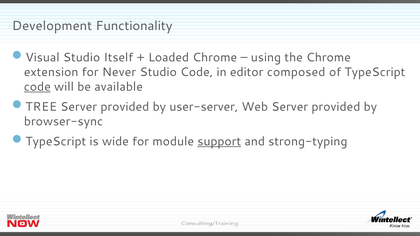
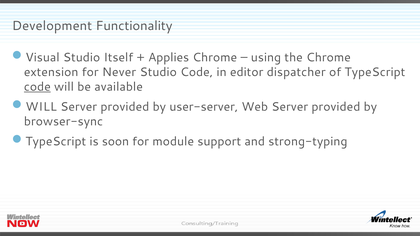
Loaded: Loaded -> Applies
composed: composed -> dispatcher
TREE at (41, 107): TREE -> WILL
wide: wide -> soon
support underline: present -> none
